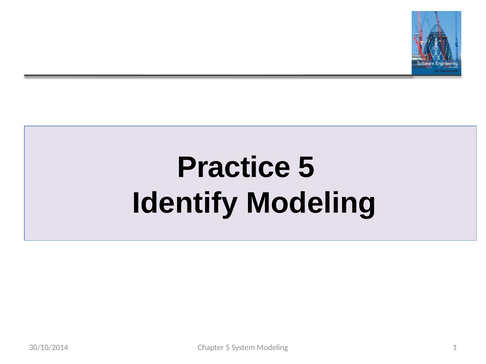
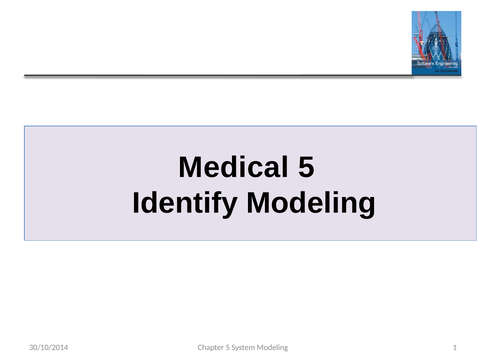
Practice: Practice -> Medical
